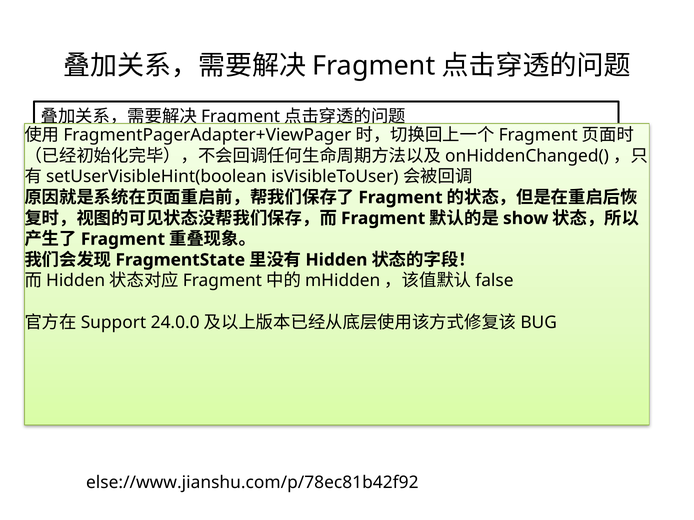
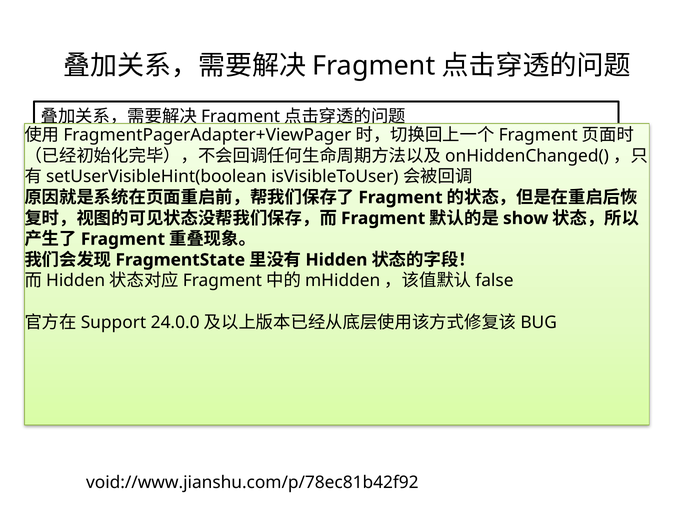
else://www.jianshu.com/p/78ec81b42f92: else://www.jianshu.com/p/78ec81b42f92 -> void://www.jianshu.com/p/78ec81b42f92
